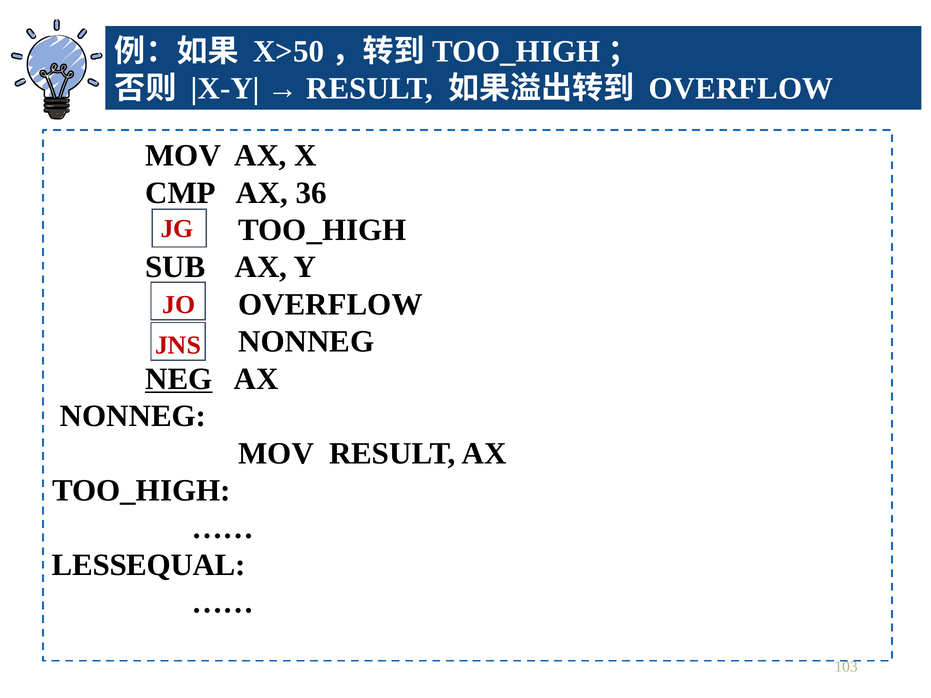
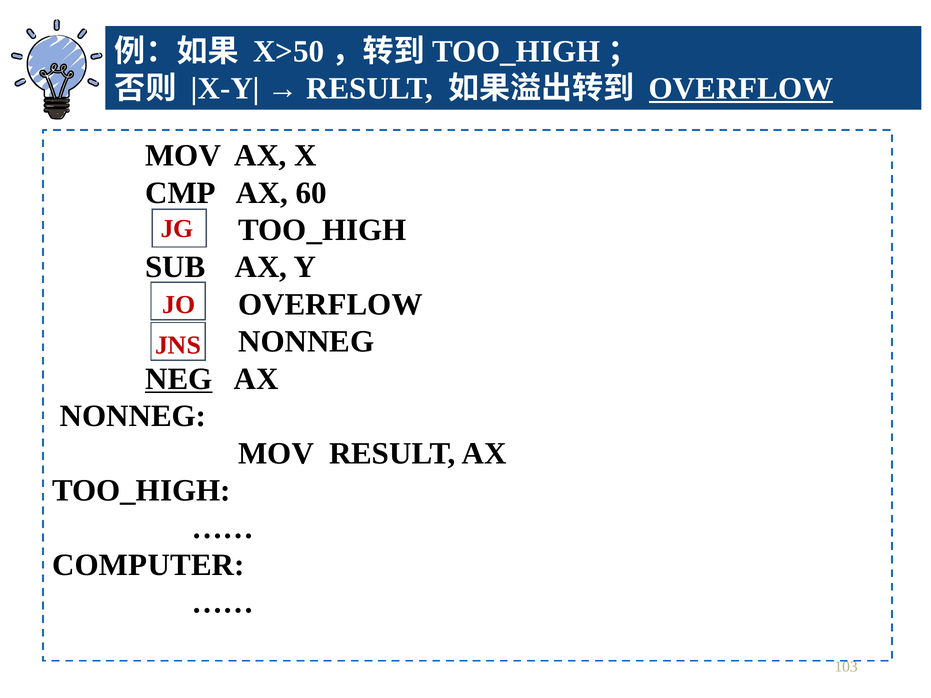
OVERFLOW at (741, 89) underline: none -> present
36: 36 -> 60
LESSEQUAL: LESSEQUAL -> COMPUTER
